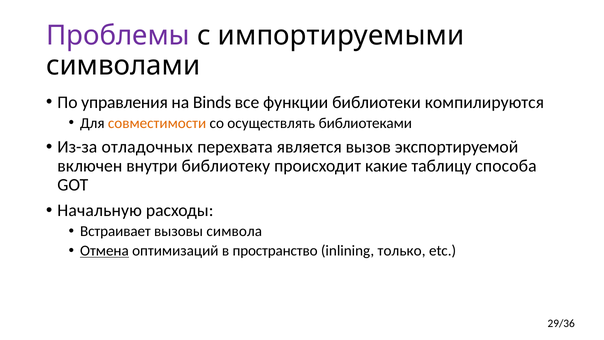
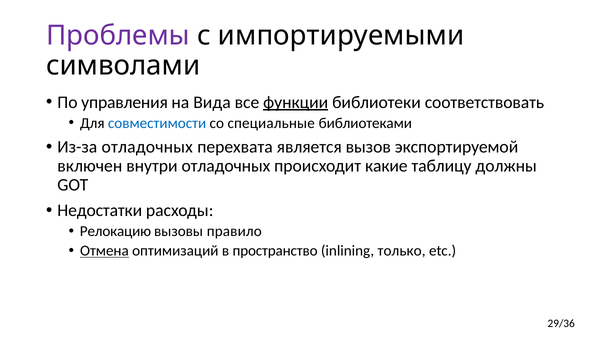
Binds: Binds -> Вида
функции underline: none -> present
компилируются: компилируются -> соответствовать
совместимости colour: orange -> blue
осуществлять: осуществлять -> специальные
внутри библиотеку: библиотеку -> отладочных
способа: способа -> должны
Начальную: Начальную -> Недостатки
Встраивает: Встраивает -> Релокацию
символа: символа -> правило
